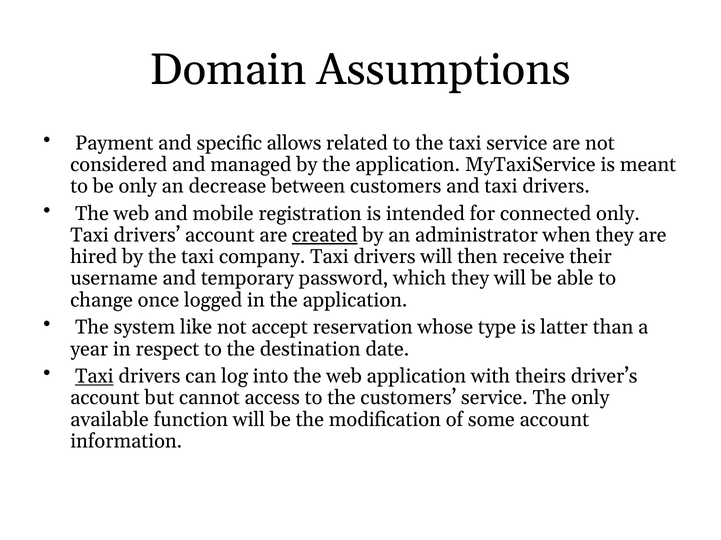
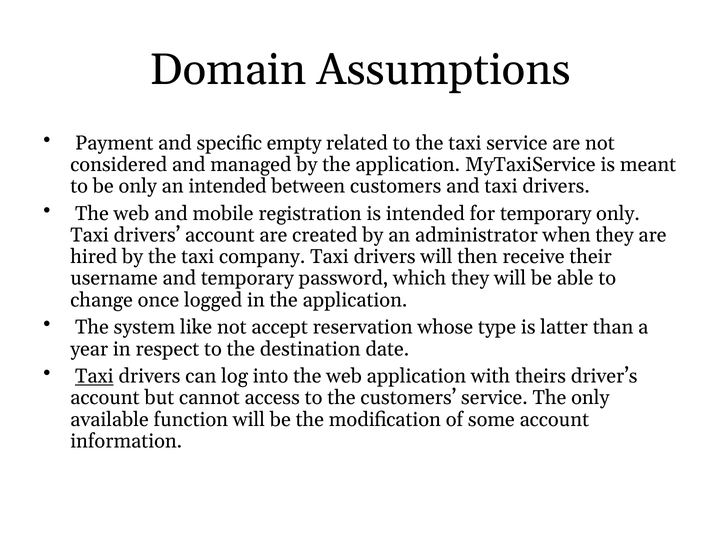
allows: allows -> empty
an decrease: decrease -> intended
for connected: connected -> temporary
created underline: present -> none
